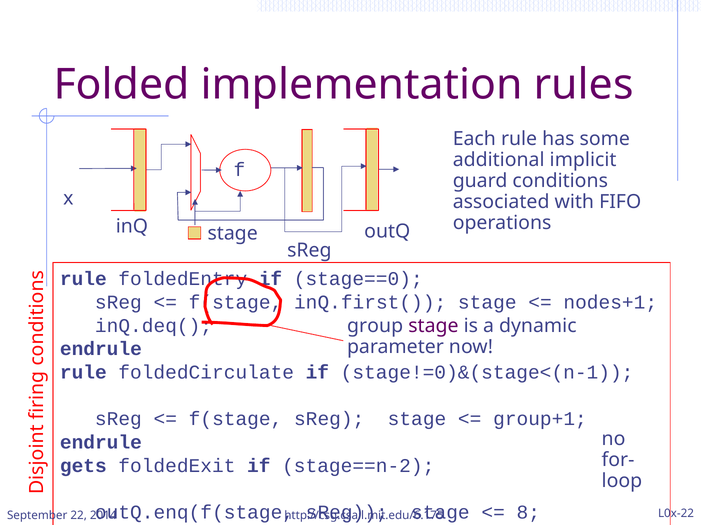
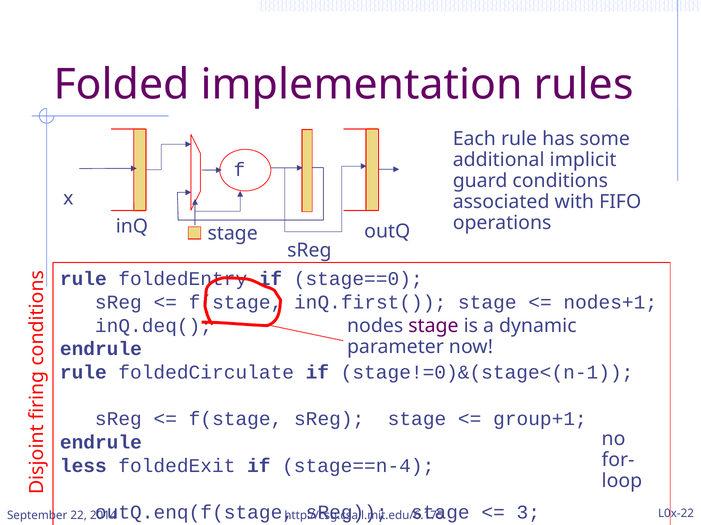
group: group -> nodes
gets: gets -> less
stage==n-2: stage==n-2 -> stage==n-4
8: 8 -> 3
